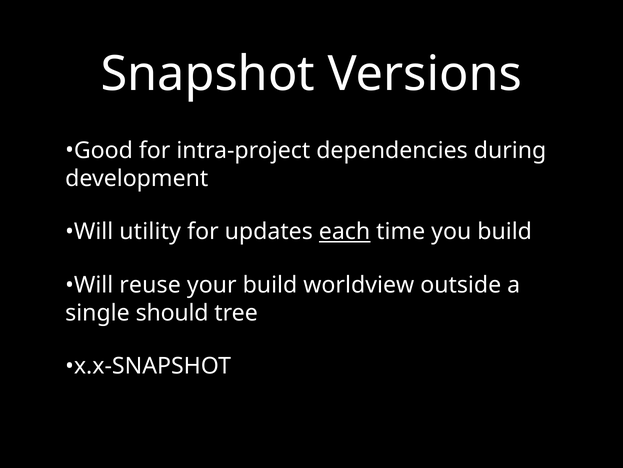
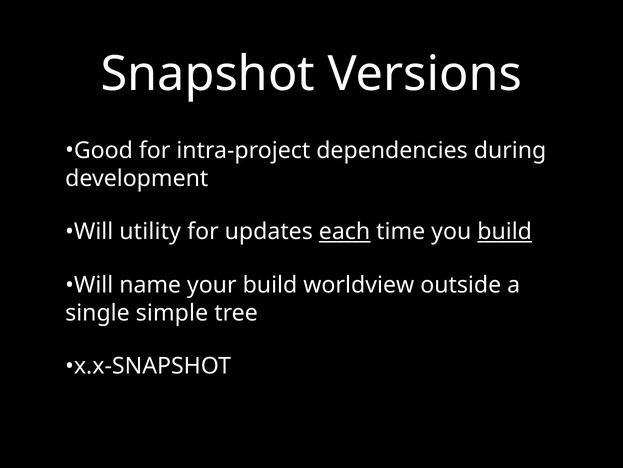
build at (505, 231) underline: none -> present
reuse: reuse -> name
should: should -> simple
